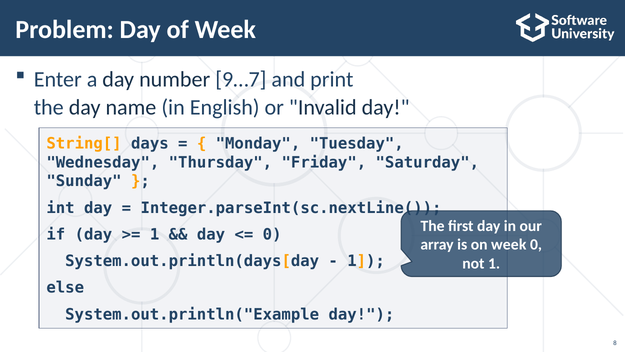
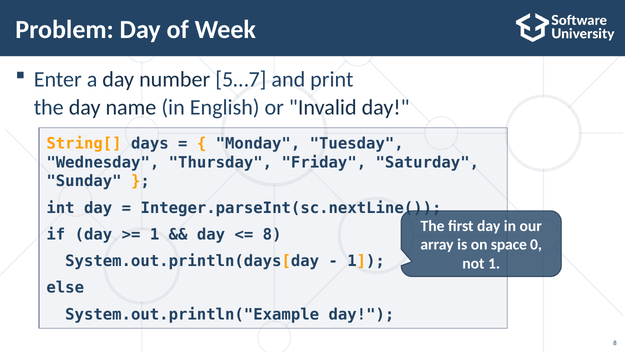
9…7: 9…7 -> 5…7
0 at (272, 234): 0 -> 8
on week: week -> space
